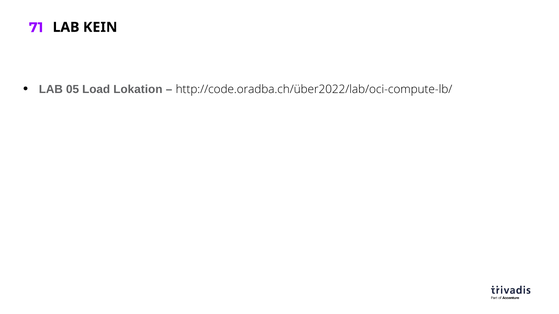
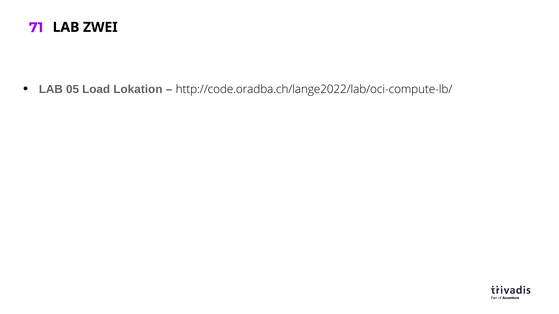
KEIN: KEIN -> ZWEI
http://code.oradba.ch/über2022/lab/oci-compute-lb/: http://code.oradba.ch/über2022/lab/oci-compute-lb/ -> http://code.oradba.ch/lange2022/lab/oci-compute-lb/
